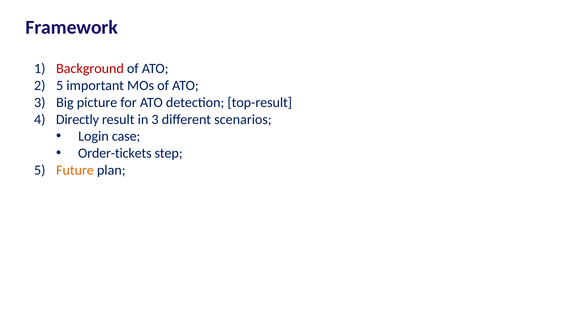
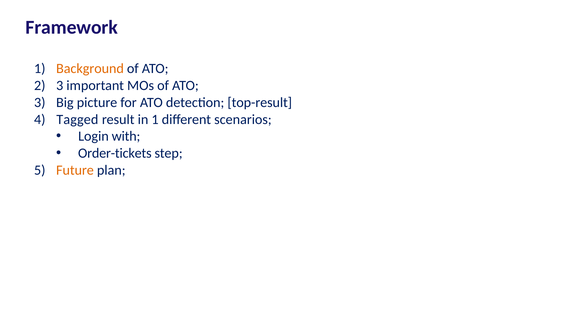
Background colour: red -> orange
2 5: 5 -> 3
Directly: Directly -> Tagged
in 3: 3 -> 1
case: case -> with
